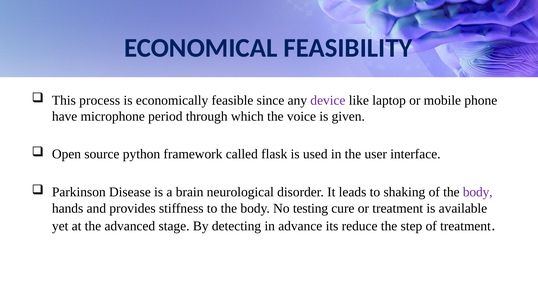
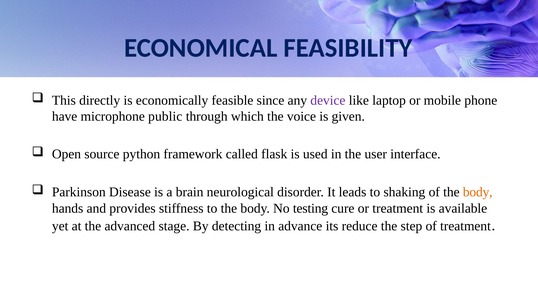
process: process -> directly
period: period -> public
body at (478, 192) colour: purple -> orange
